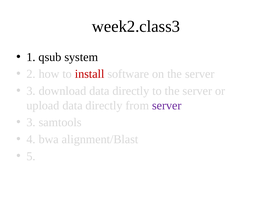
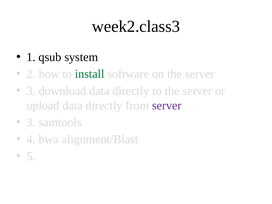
install colour: red -> green
